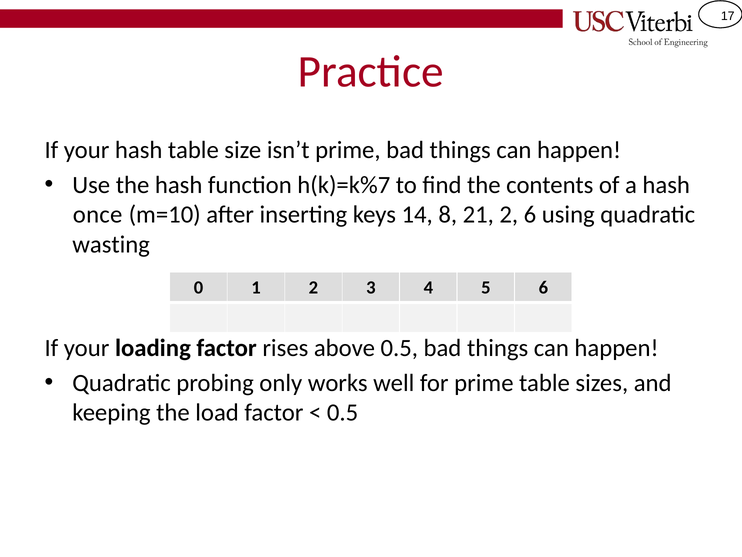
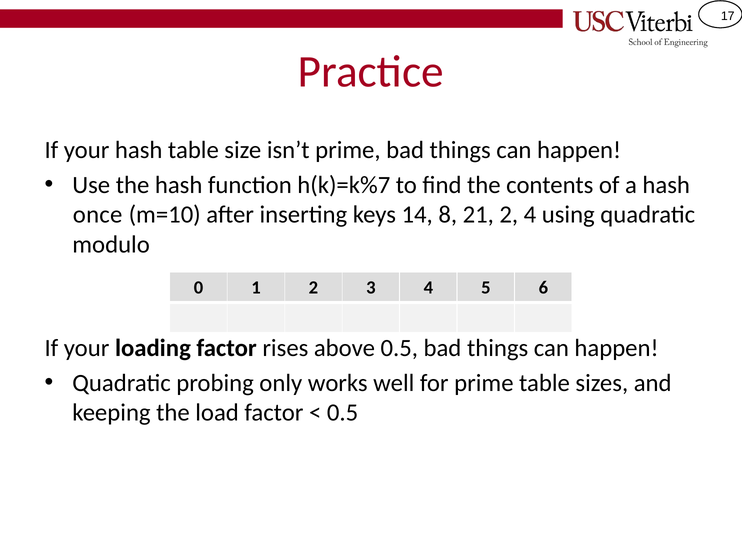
2 6: 6 -> 4
wasting: wasting -> modulo
